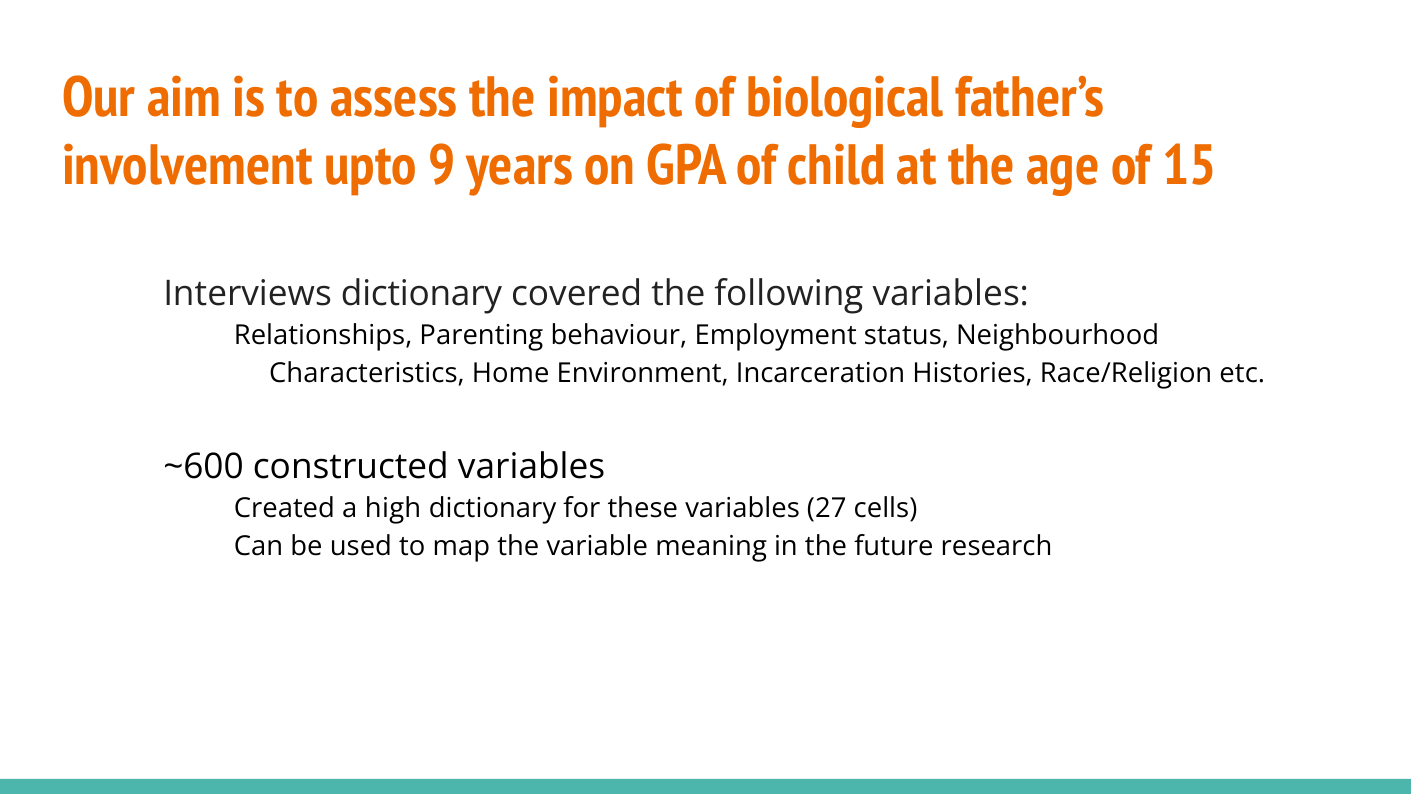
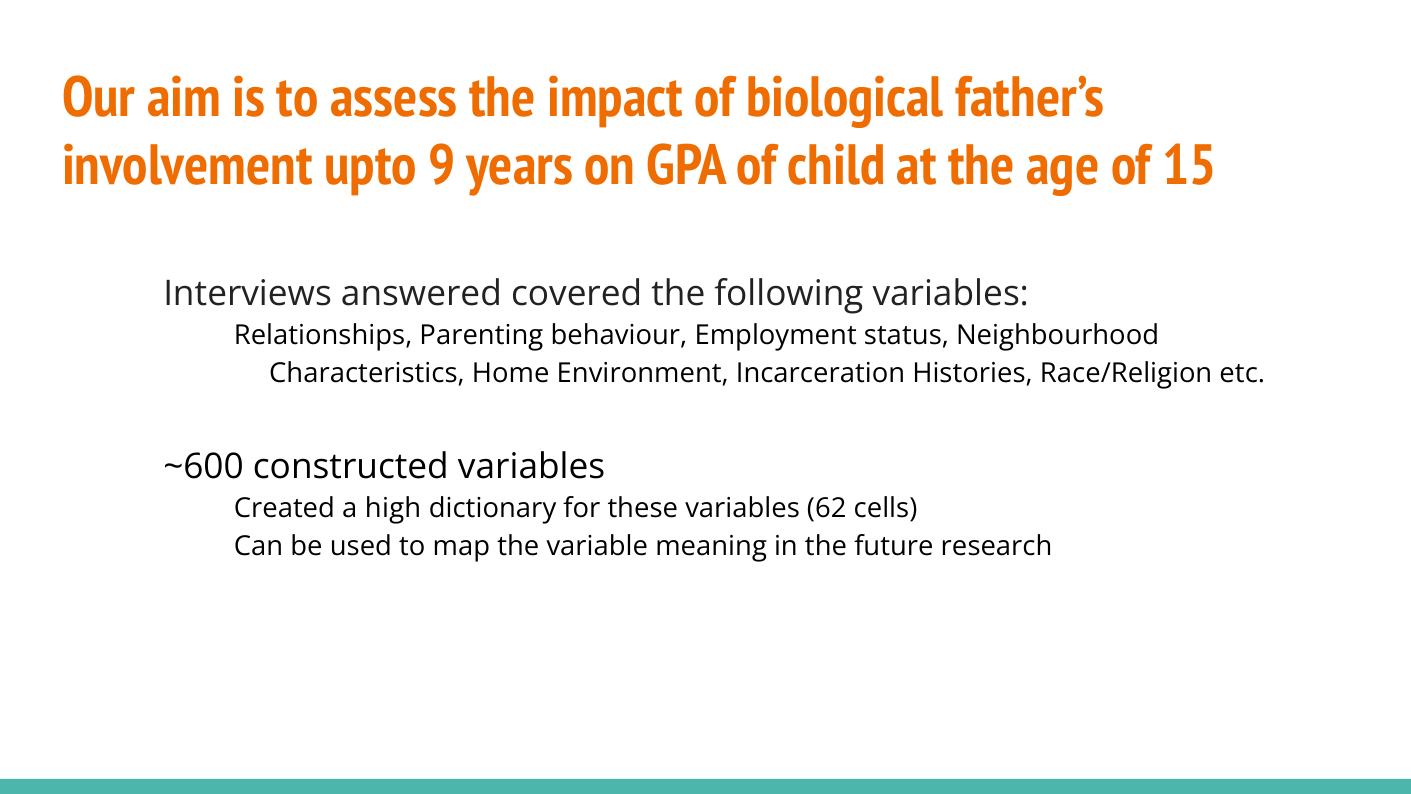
Interviews dictionary: dictionary -> answered
27: 27 -> 62
